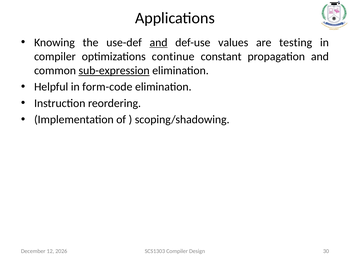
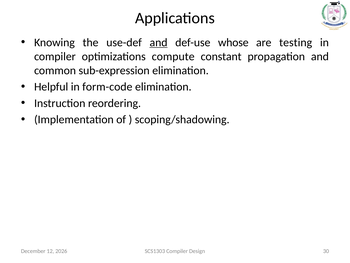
values: values -> whose
continue: continue -> compute
sub-expression underline: present -> none
